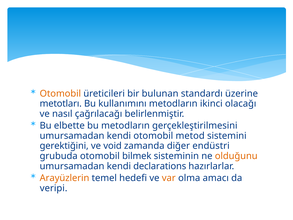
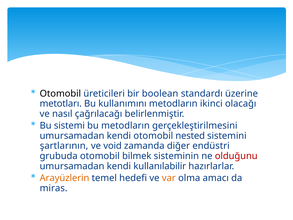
Otomobil at (60, 93) colour: orange -> black
bulunan: bulunan -> boolean
elbette: elbette -> sistemi
metod: metod -> nested
gerektiğini: gerektiğini -> şartlarının
olduğunu colour: orange -> red
declarations: declarations -> kullanılabilir
veripi: veripi -> miras
